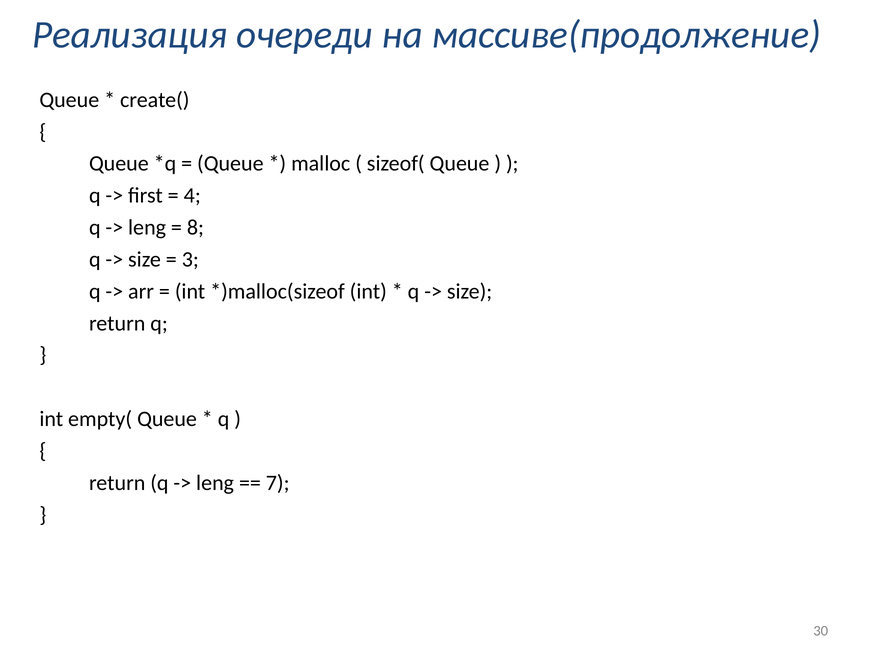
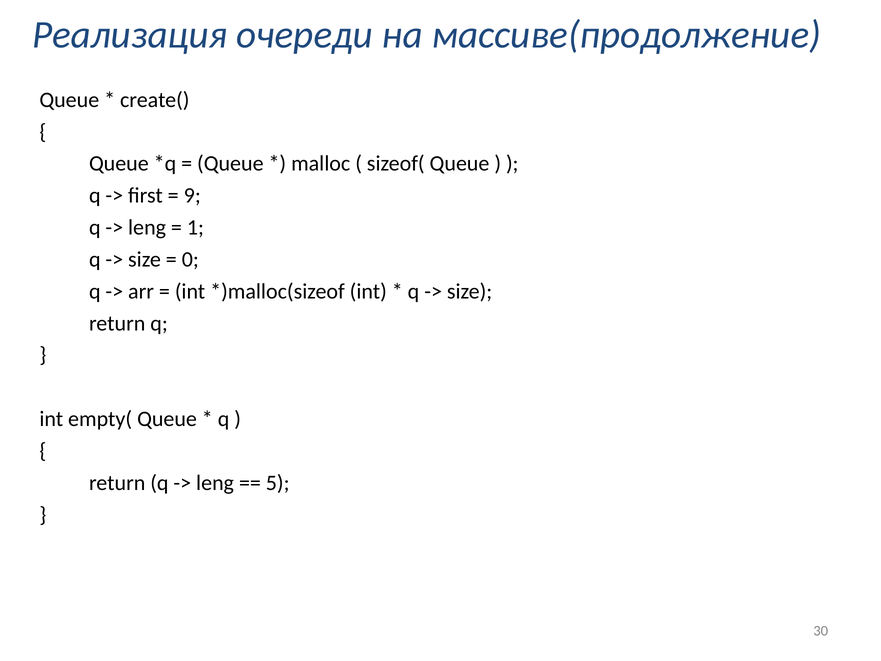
4: 4 -> 9
8: 8 -> 1
3: 3 -> 0
7: 7 -> 5
